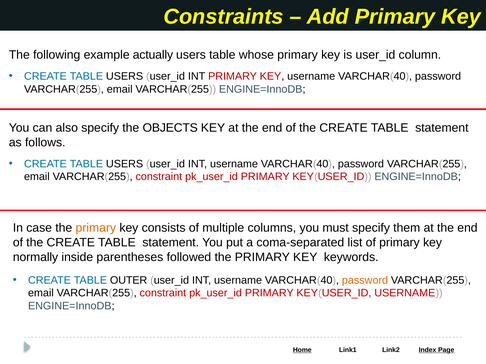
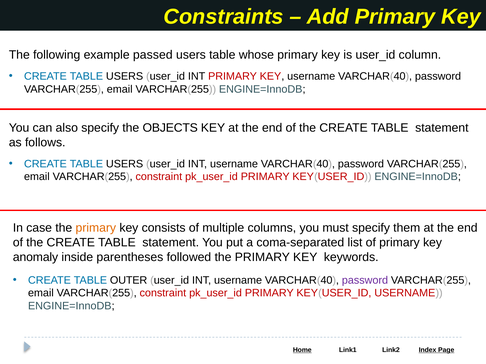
actually: actually -> passed
normally: normally -> anomaly
password at (365, 280) colour: orange -> purple
